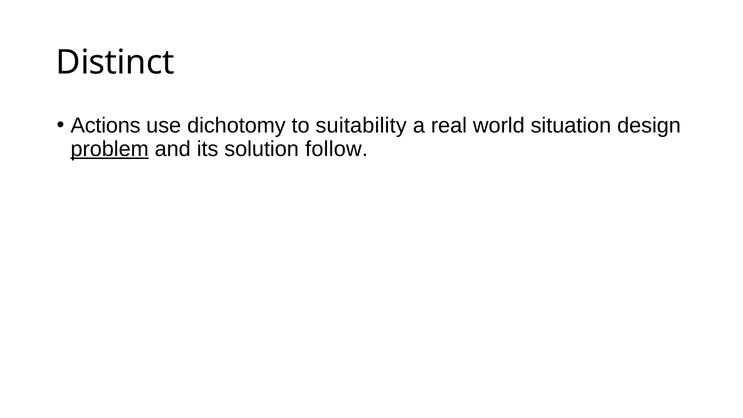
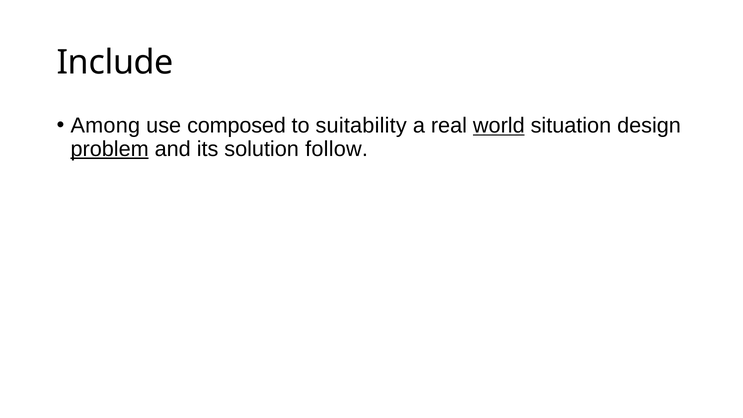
Distinct: Distinct -> Include
Actions: Actions -> Among
dichotomy: dichotomy -> composed
world underline: none -> present
